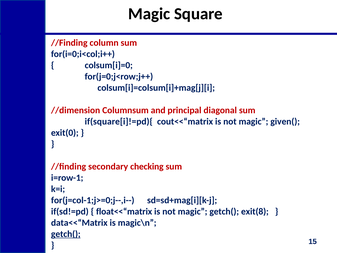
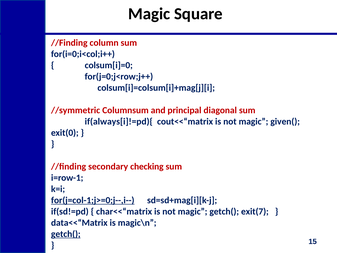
//dimension: //dimension -> //symmetric
if(square[i]!=pd){: if(square[i]!=pd){ -> if(always[i]!=pd){
for(j=col-1;j>=0;j--,i-- underline: none -> present
float<<“matrix: float<<“matrix -> char<<“matrix
exit(8: exit(8 -> exit(7
